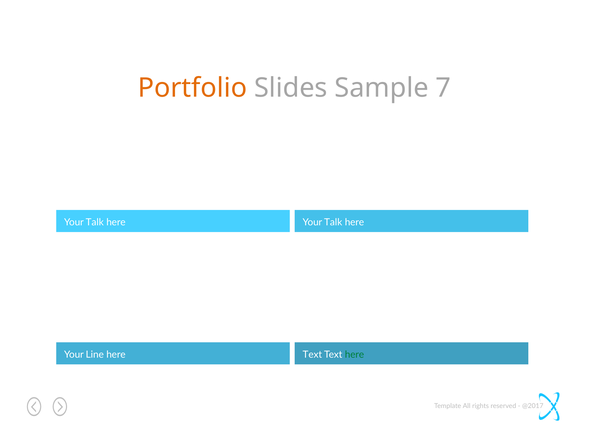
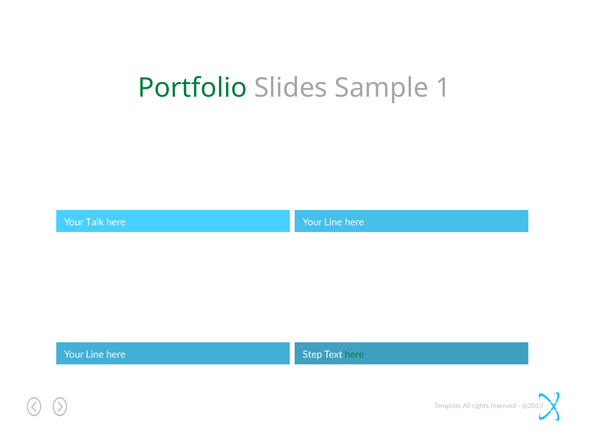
Portfolio colour: orange -> green
7: 7 -> 1
Talk at (333, 222): Talk -> Line
here Text: Text -> Step
